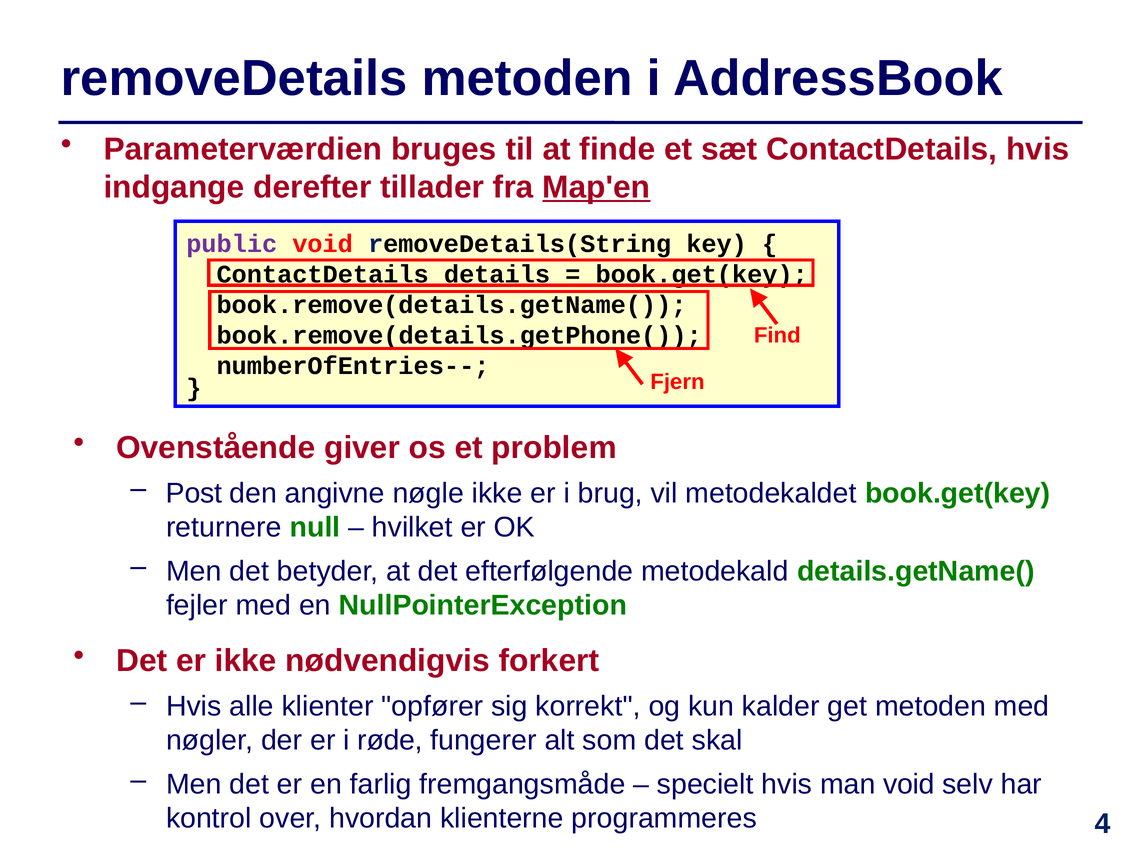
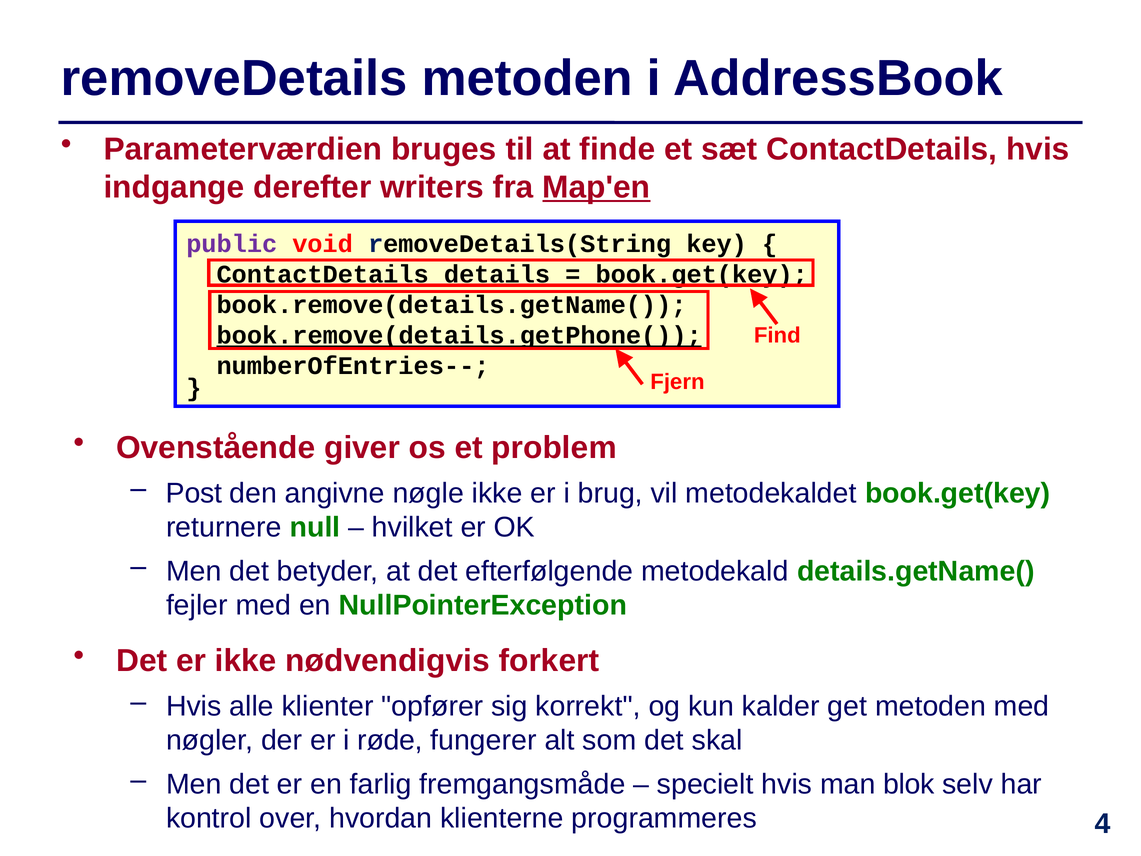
tillader: tillader -> writers
book.remove(details.getPhone( underline: none -> present
man void: void -> blok
